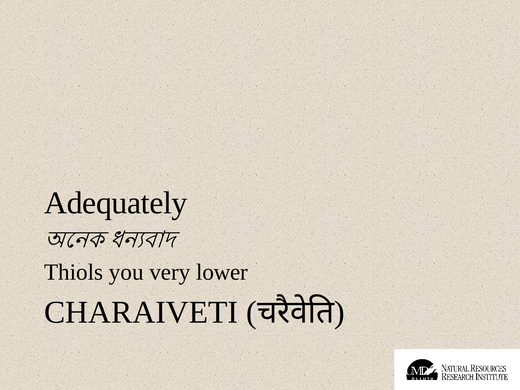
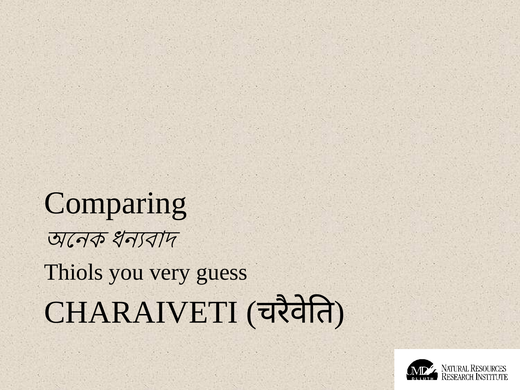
Adequately: Adequately -> Comparing
lower: lower -> guess
